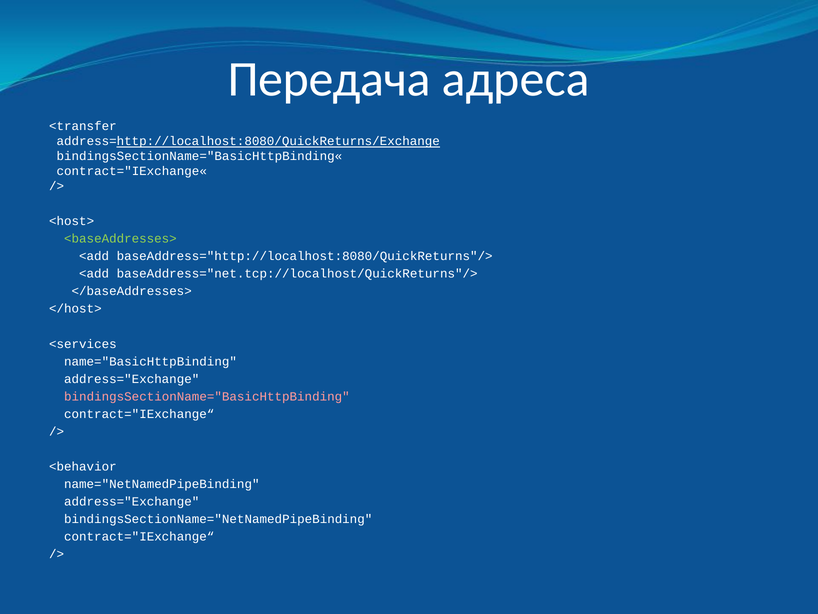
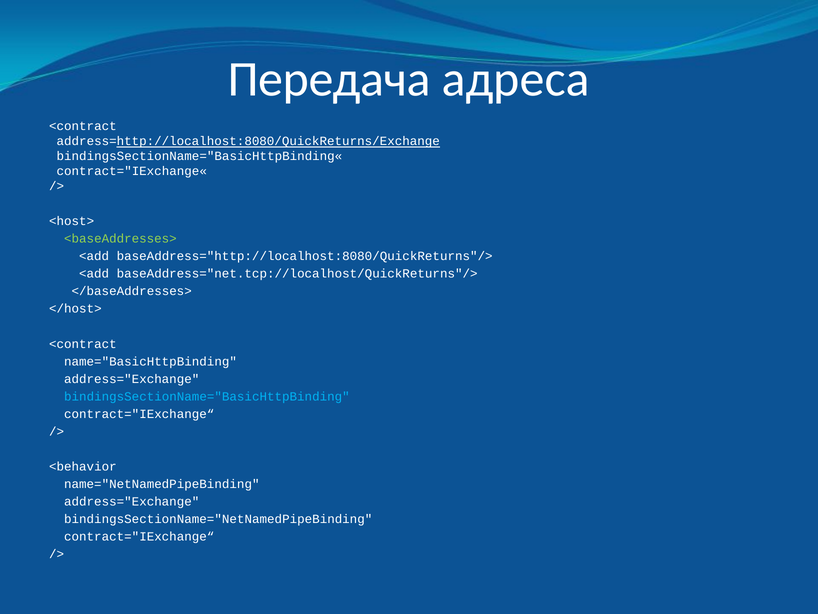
<transfer at (83, 126): <transfer -> <contract
<services at (83, 344): <services -> <contract
bindingsSectionName="BasicHttpBinding colour: pink -> light blue
